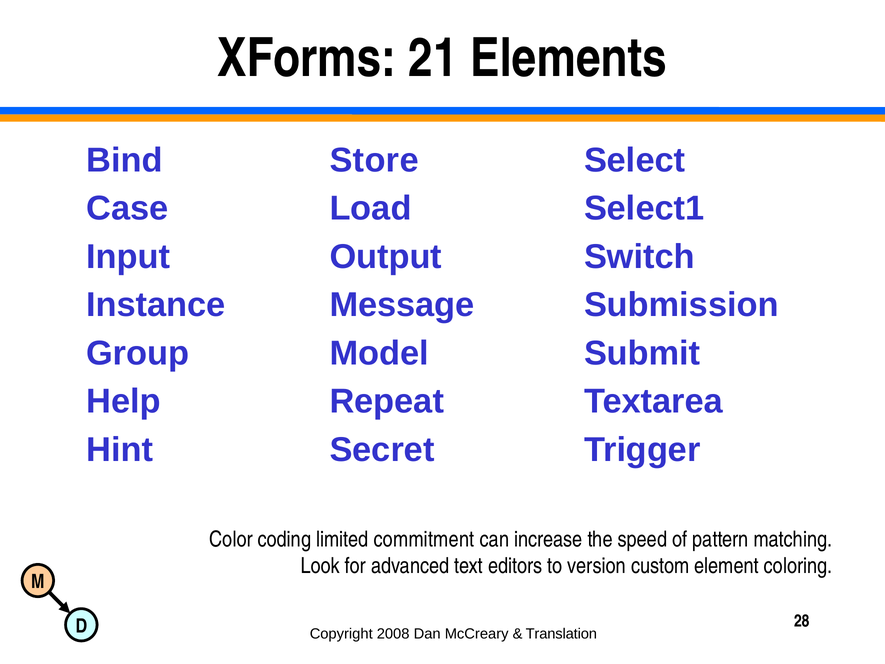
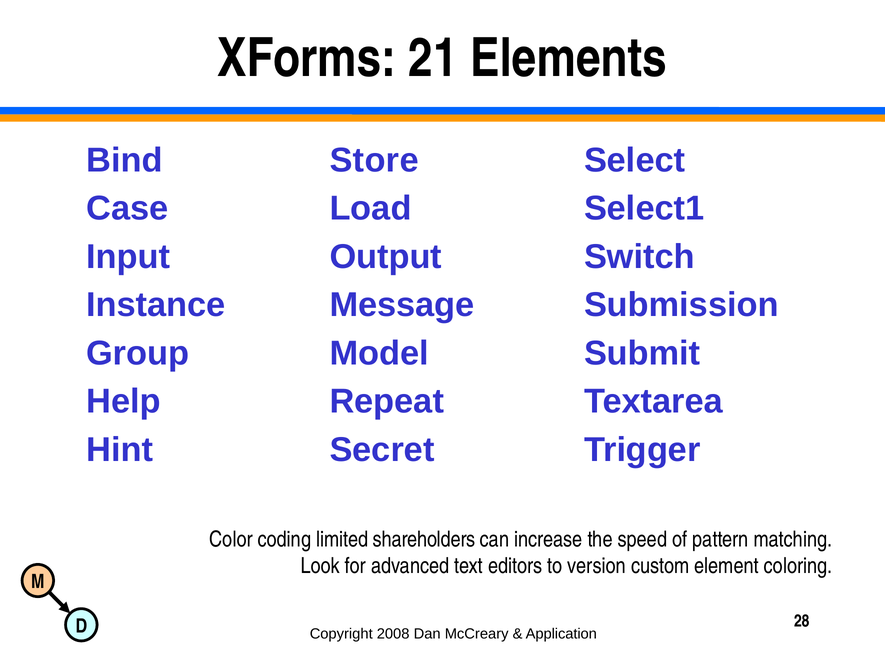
commitment: commitment -> shareholders
Translation: Translation -> Application
